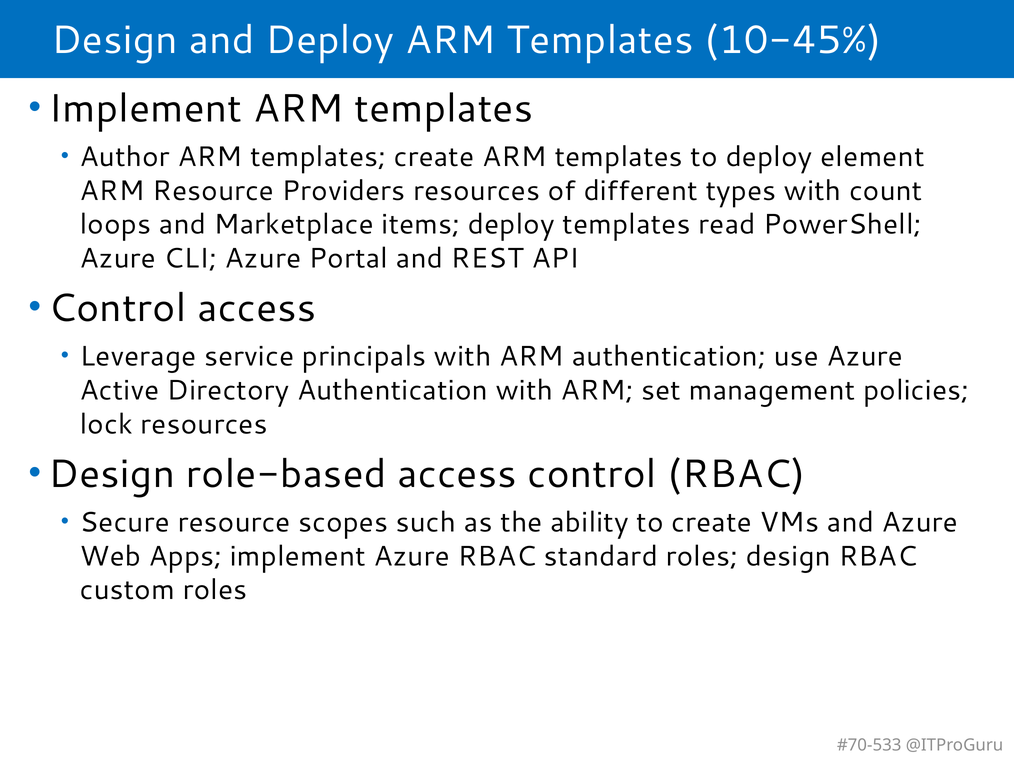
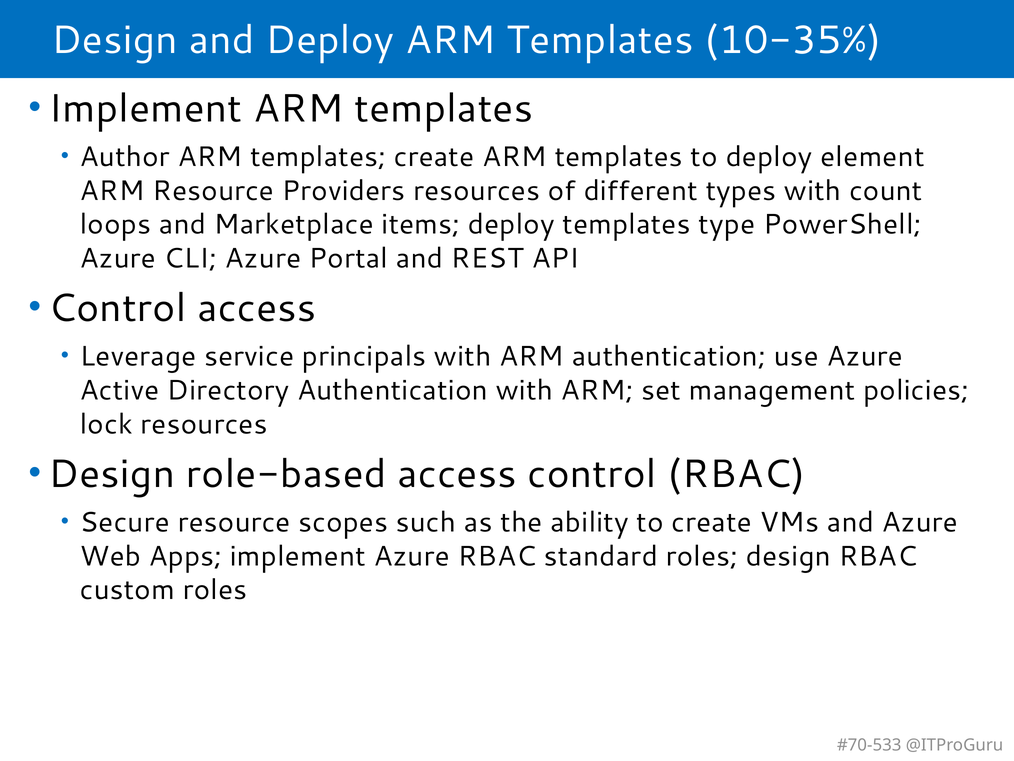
10-45%: 10-45% -> 10-35%
read: read -> type
